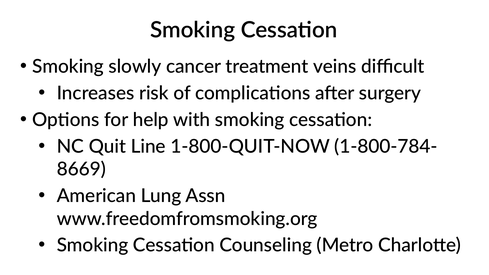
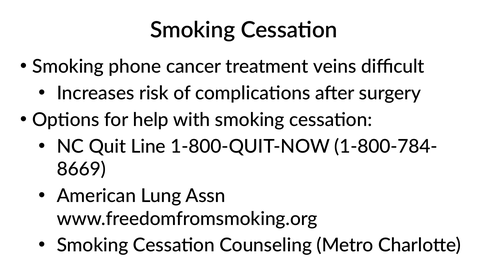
slowly: slowly -> phone
